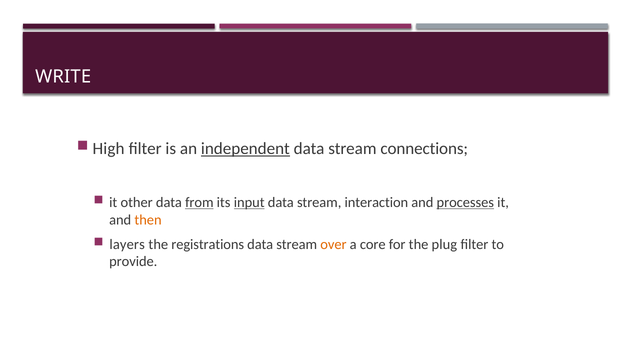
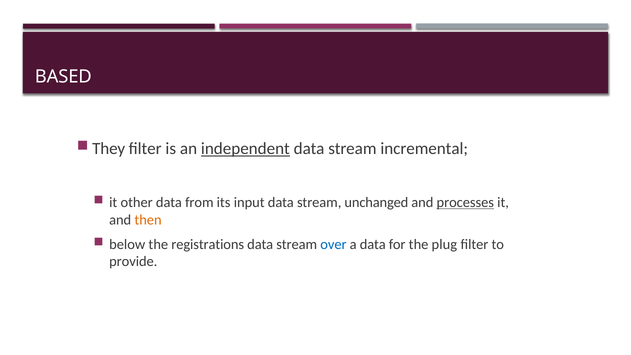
WRITE: WRITE -> BASED
High: High -> They
connections: connections -> incremental
from underline: present -> none
input underline: present -> none
interaction: interaction -> unchanged
layers: layers -> below
over colour: orange -> blue
a core: core -> data
